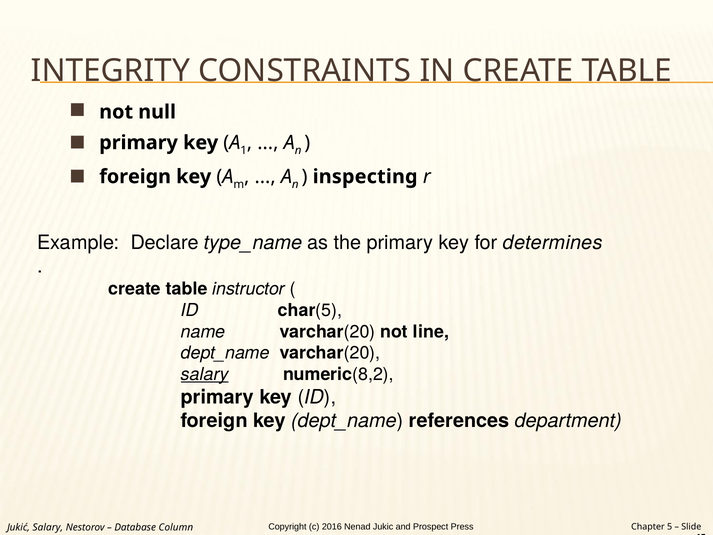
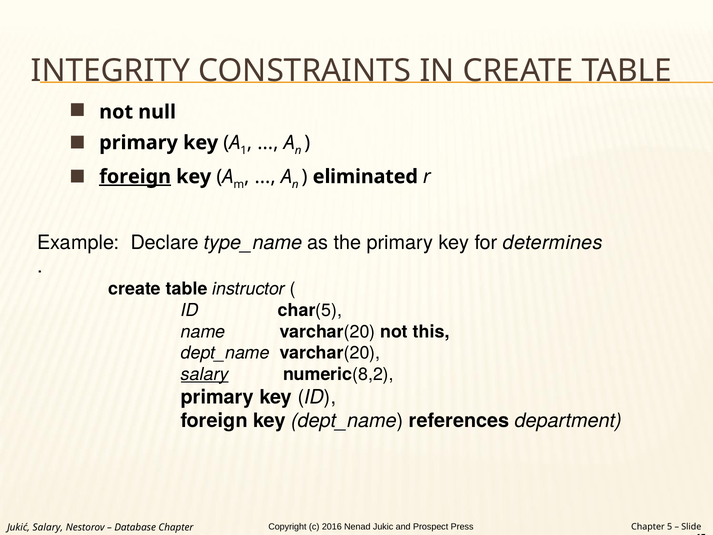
foreign at (135, 177) underline: none -> present
inspecting: inspecting -> eliminated
line: line -> this
Database Column: Column -> Chapter
